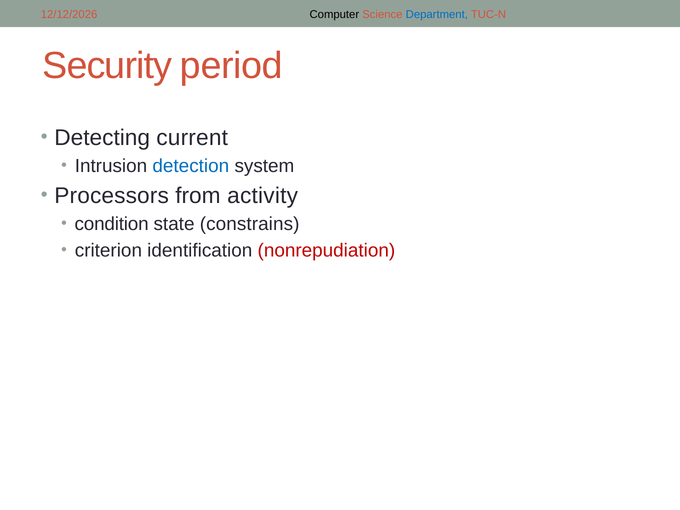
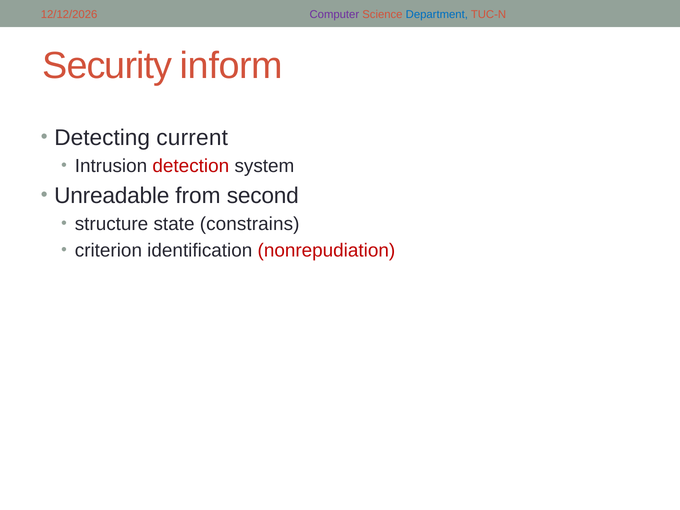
Computer colour: black -> purple
period: period -> inform
detection colour: blue -> red
Processors: Processors -> Unreadable
activity: activity -> second
condition: condition -> structure
